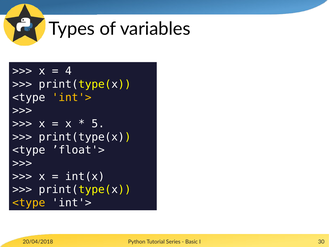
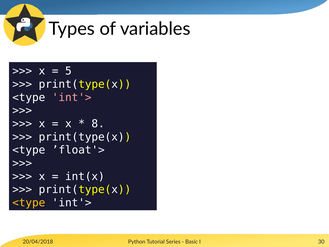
4: 4 -> 5
int'> at (72, 97) colour: yellow -> pink
5: 5 -> 8
